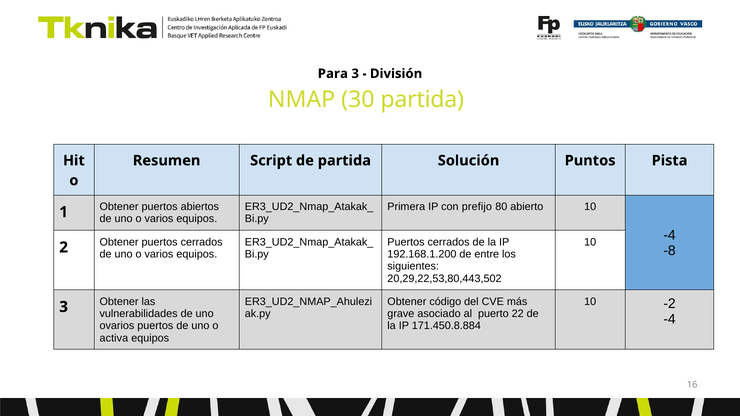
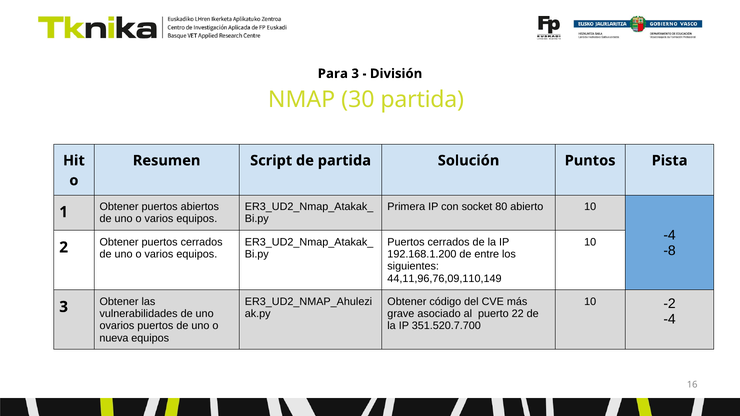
prefijo: prefijo -> socket
20,29,22,53,80,443,502: 20,29,22,53,80,443,502 -> 44,11,96,76,09,110,149
171.450.8.884: 171.450.8.884 -> 351.520.7.700
activa: activa -> nueva
